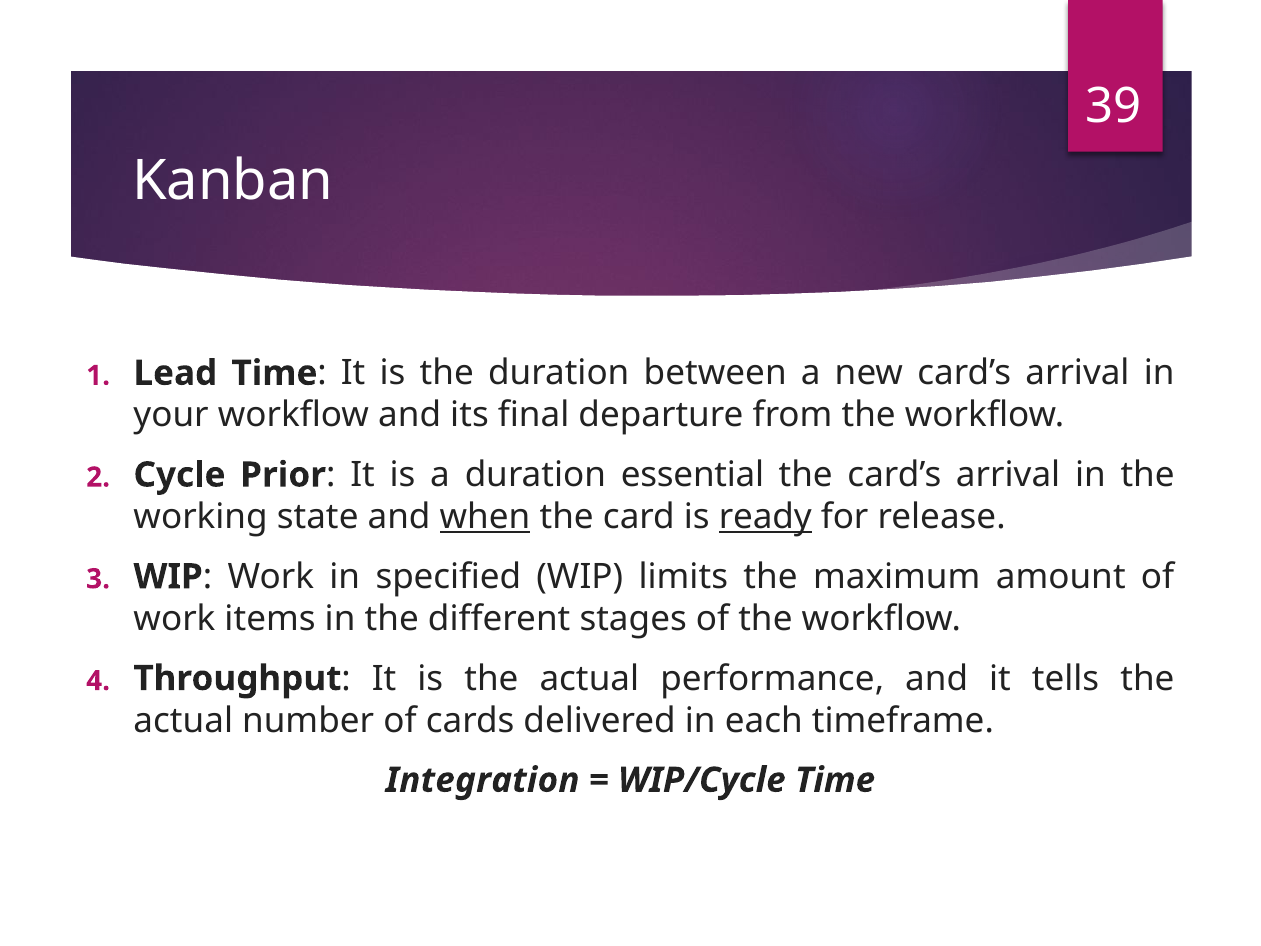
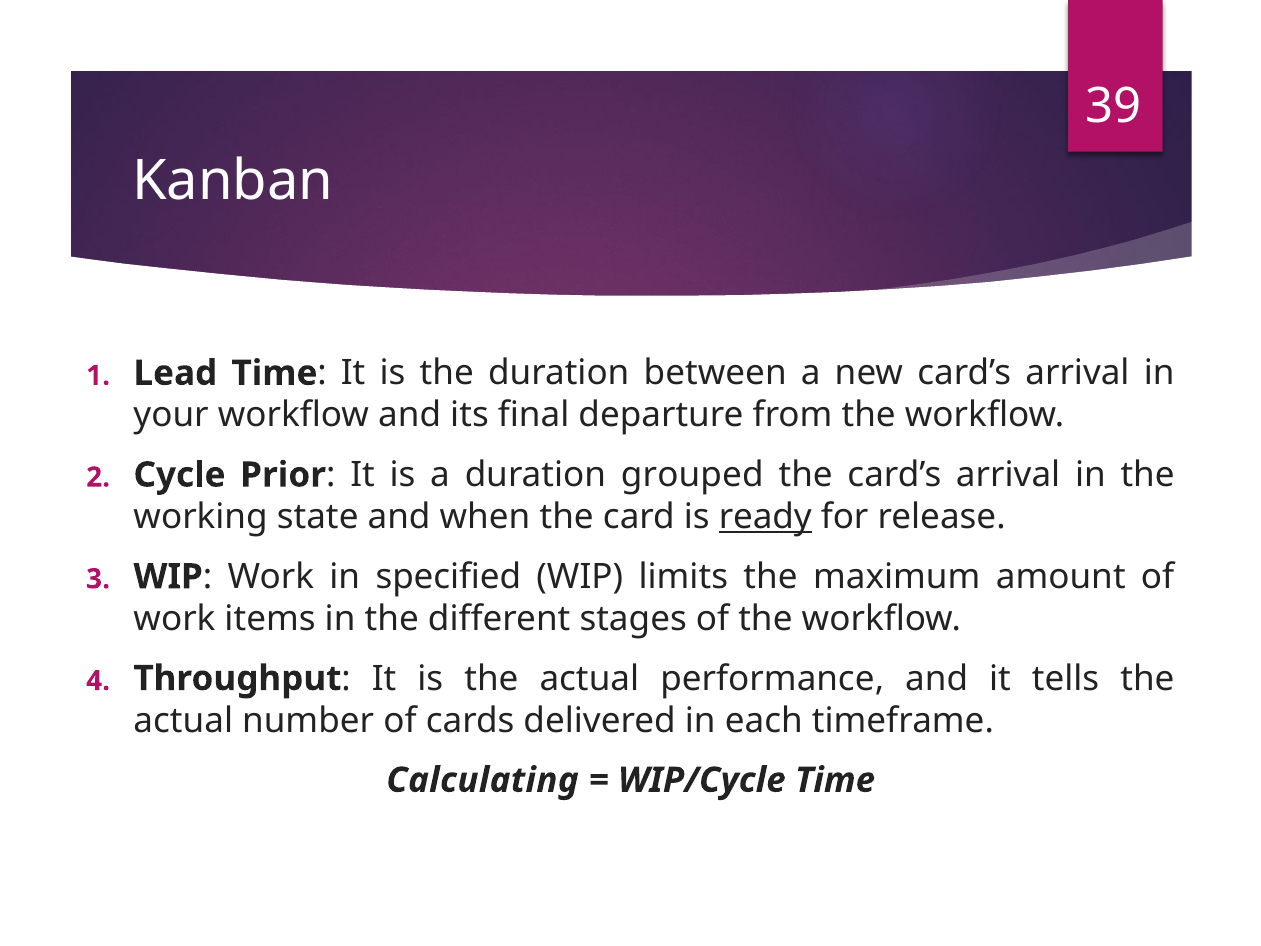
essential: essential -> grouped
when underline: present -> none
Integration: Integration -> Calculating
